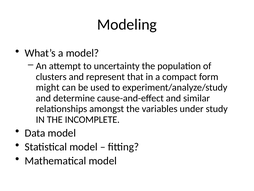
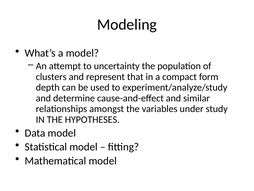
might: might -> depth
INCOMPLETE: INCOMPLETE -> HYPOTHESES
